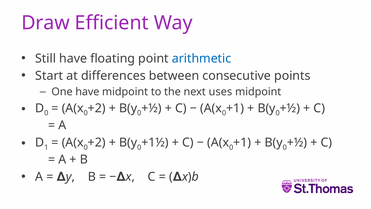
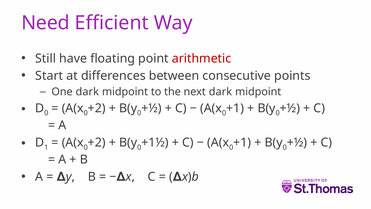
Draw: Draw -> Need
arithmetic colour: blue -> red
One have: have -> dark
next uses: uses -> dark
